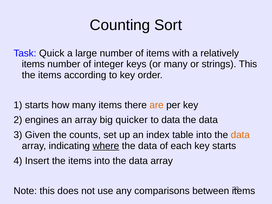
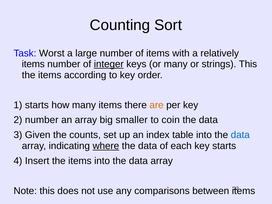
Quick: Quick -> Worst
integer underline: none -> present
2 engines: engines -> number
quicker: quicker -> smaller
to data: data -> coin
data at (240, 135) colour: orange -> blue
